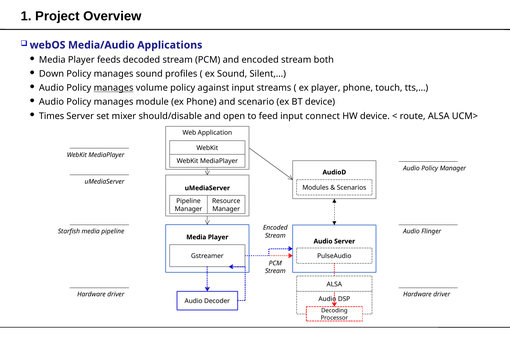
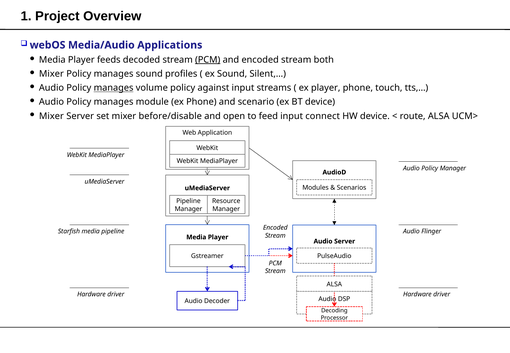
PCM at (208, 60) underline: none -> present
Down at (51, 74): Down -> Mixer
Times at (52, 116): Times -> Mixer
should/disable: should/disable -> before/disable
